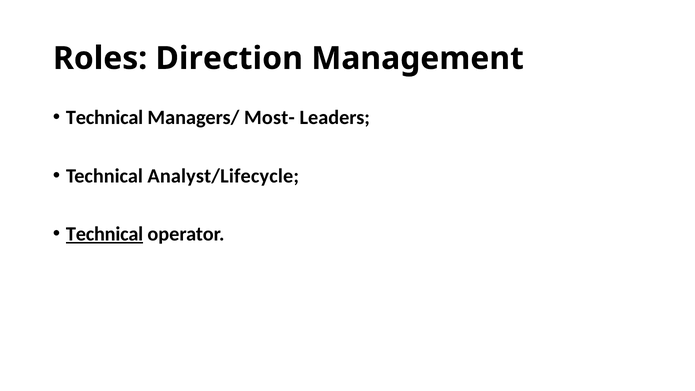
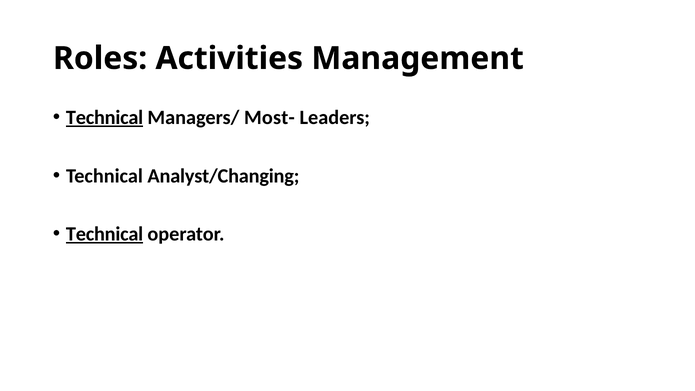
Direction: Direction -> Activities
Technical at (105, 118) underline: none -> present
Analyst/Lifecycle: Analyst/Lifecycle -> Analyst/Changing
